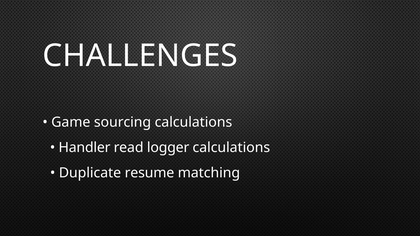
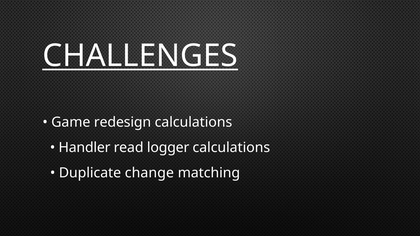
CHALLENGES underline: none -> present
sourcing: sourcing -> redesign
resume: resume -> change
